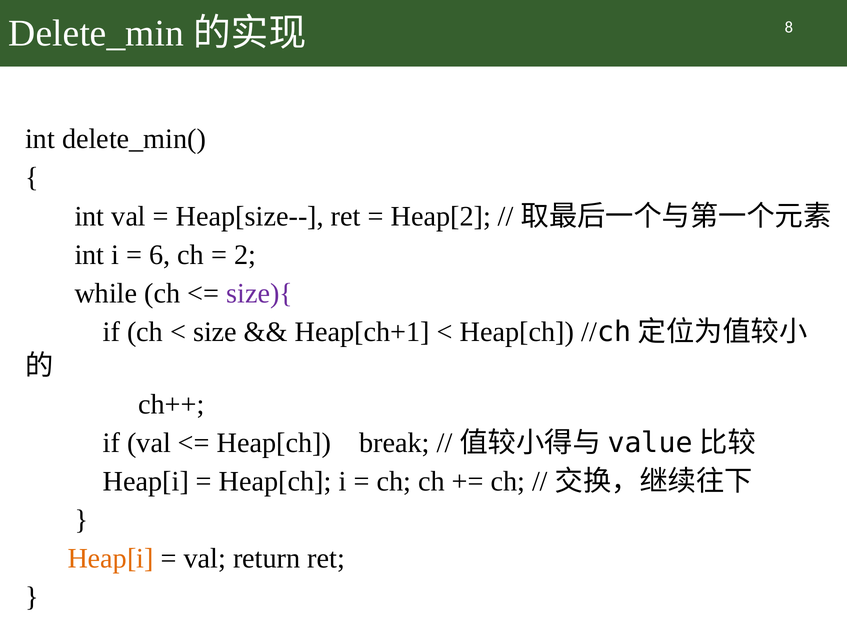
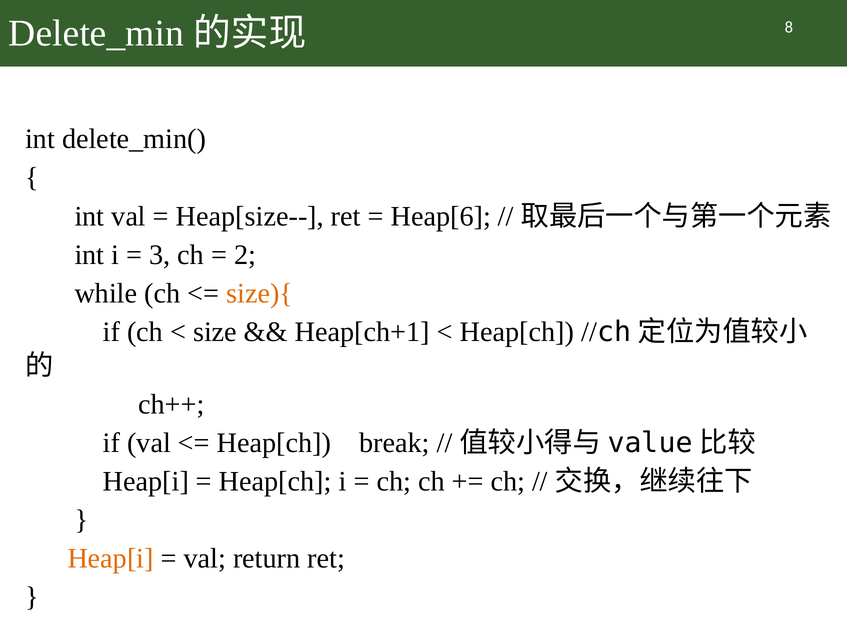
Heap[2: Heap[2 -> Heap[6
6: 6 -> 3
size){ colour: purple -> orange
